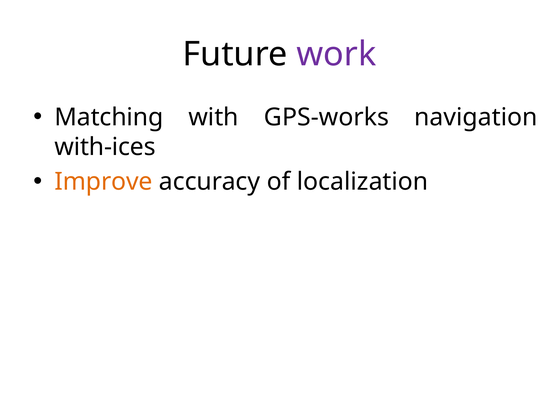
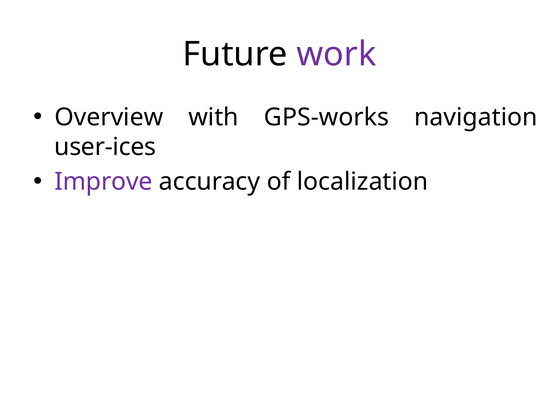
Matching: Matching -> Overview
with-ices: with-ices -> user-ices
Improve colour: orange -> purple
